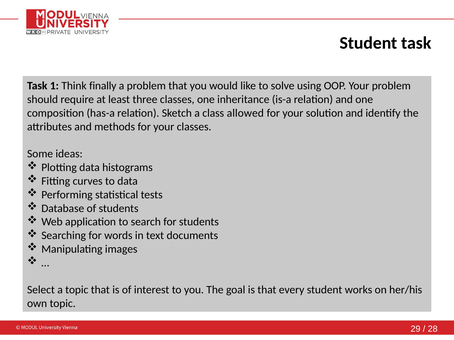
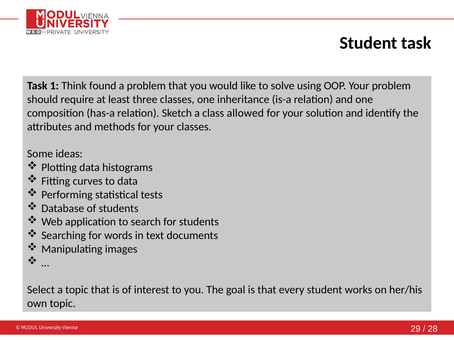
finally: finally -> found
